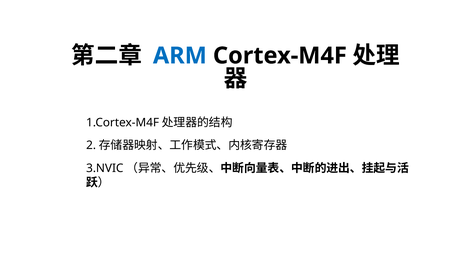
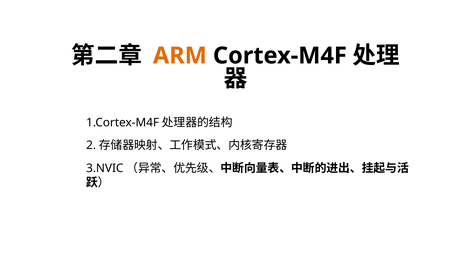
ARM colour: blue -> orange
